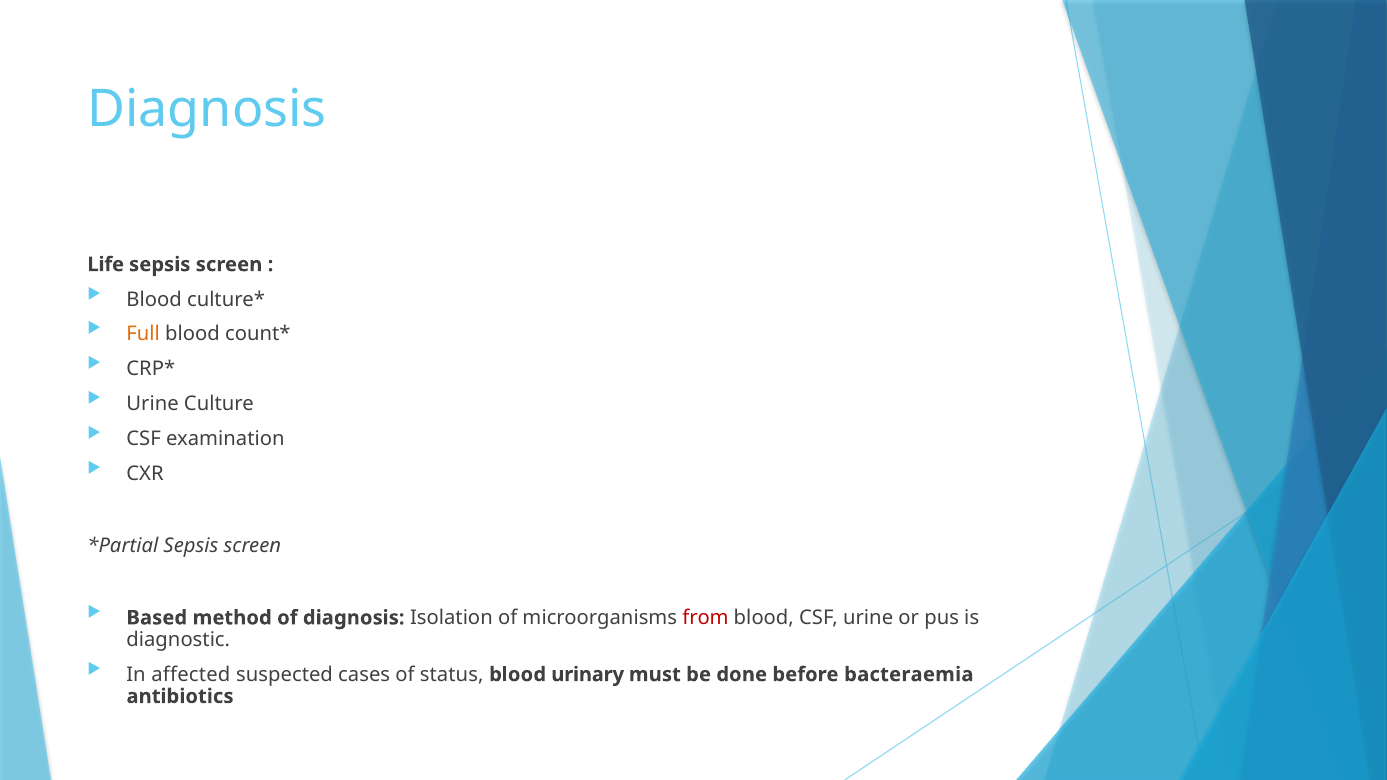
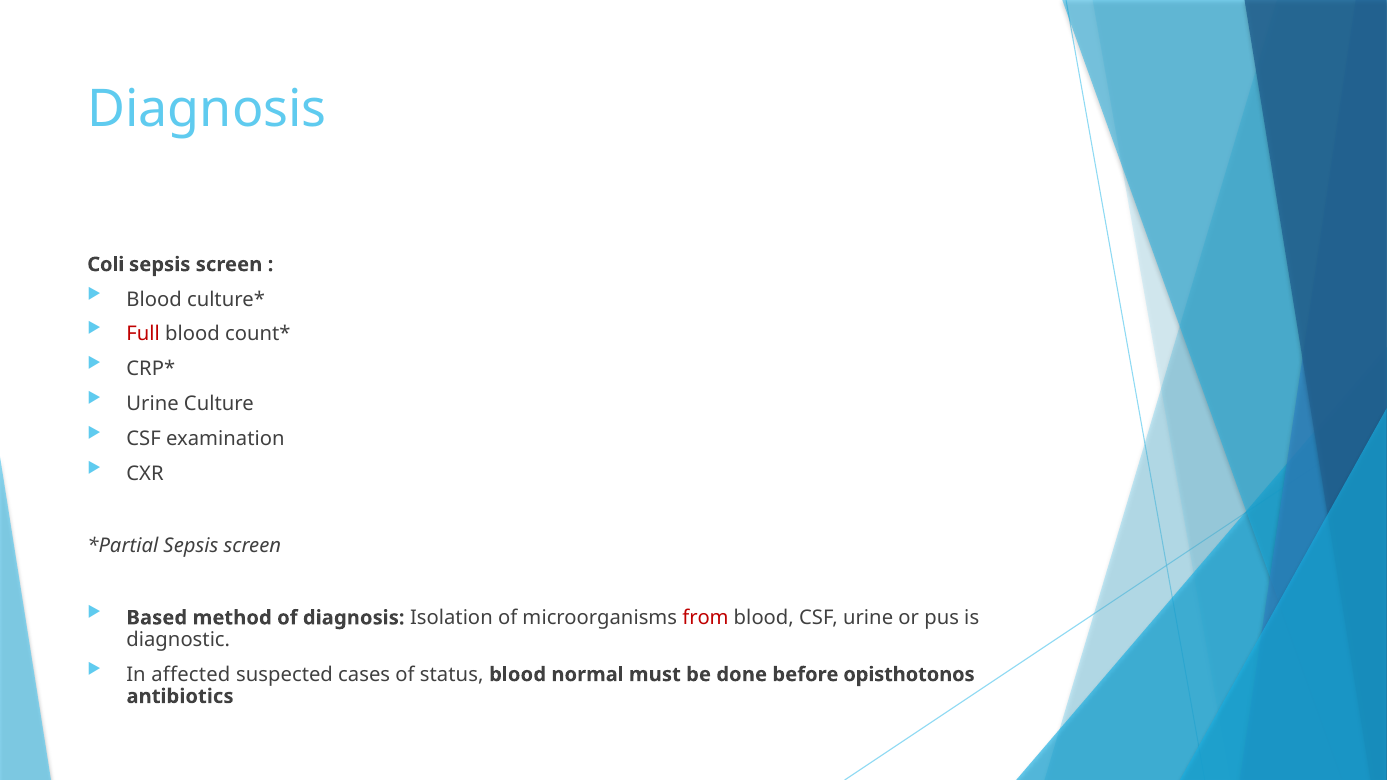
Life: Life -> Coli
Full colour: orange -> red
urinary: urinary -> normal
bacteraemia: bacteraemia -> opisthotonos
